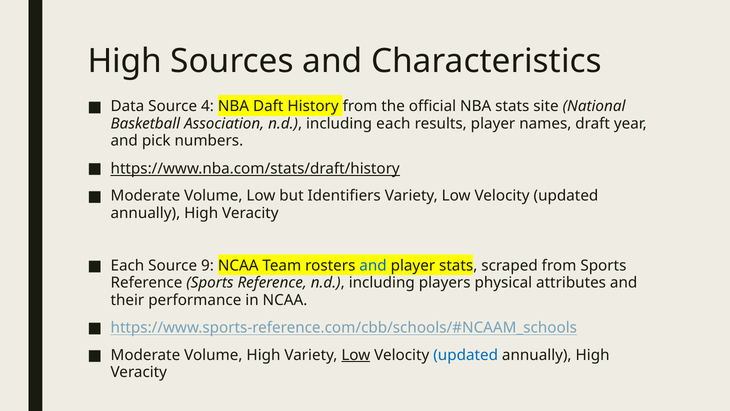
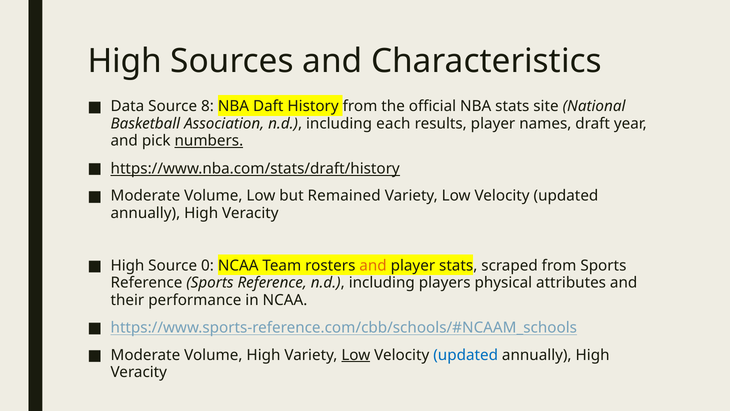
4: 4 -> 8
numbers underline: none -> present
Identifiers: Identifiers -> Remained
Each at (127, 265): Each -> High
9: 9 -> 0
and at (373, 265) colour: blue -> orange
